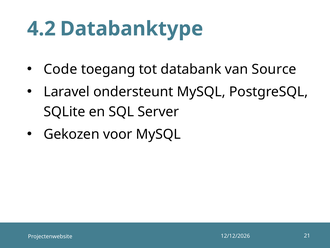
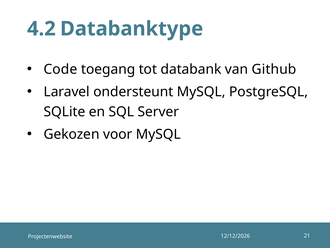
Source: Source -> Github
